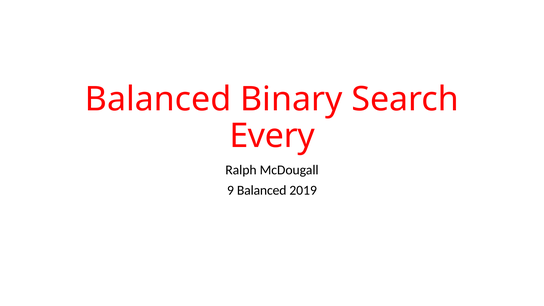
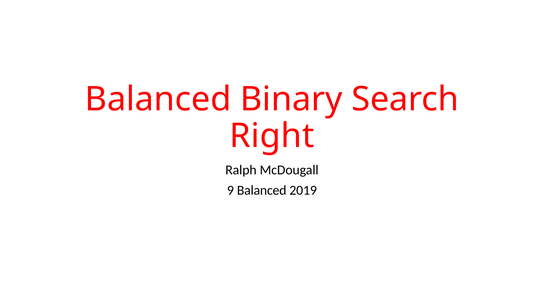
Every: Every -> Right
